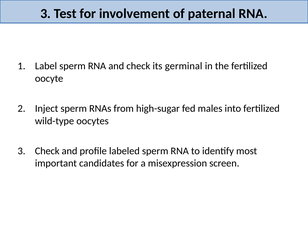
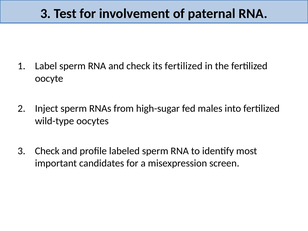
its germinal: germinal -> fertilized
